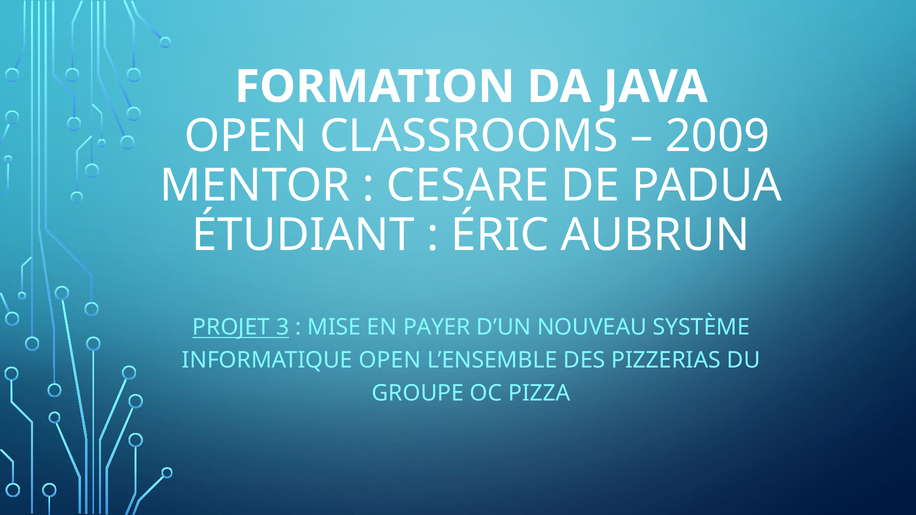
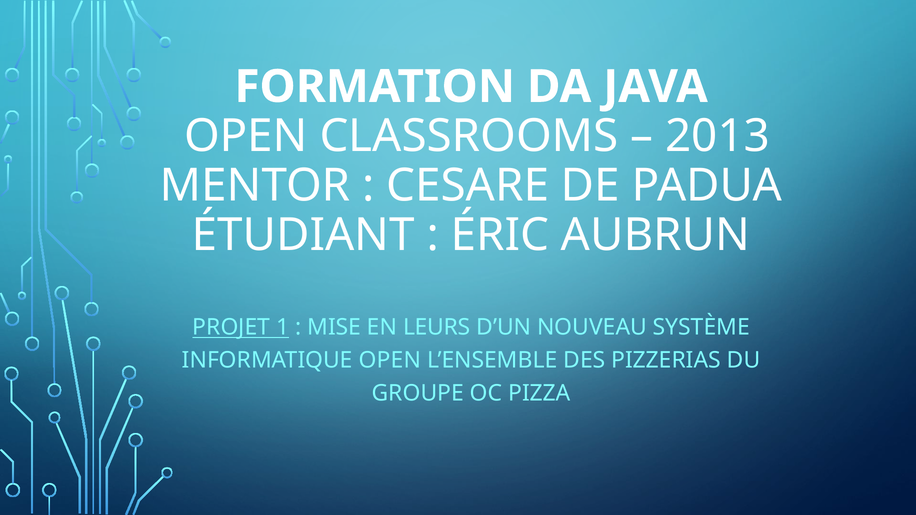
2009: 2009 -> 2013
3: 3 -> 1
PAYER: PAYER -> LEURS
